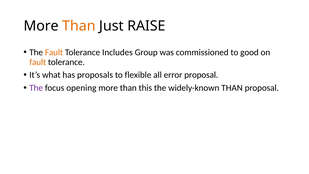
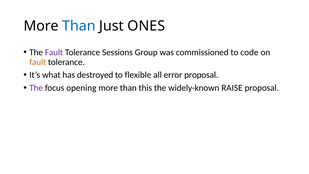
Than at (79, 26) colour: orange -> blue
RAISE: RAISE -> ONES
Fault at (54, 52) colour: orange -> purple
Includes: Includes -> Sessions
good: good -> code
proposals: proposals -> destroyed
widely-known THAN: THAN -> RAISE
